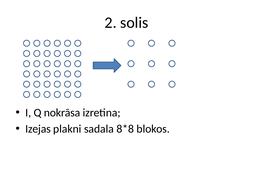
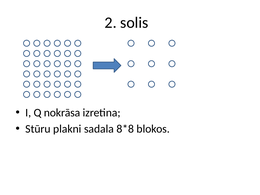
Izejas: Izejas -> Stūru
